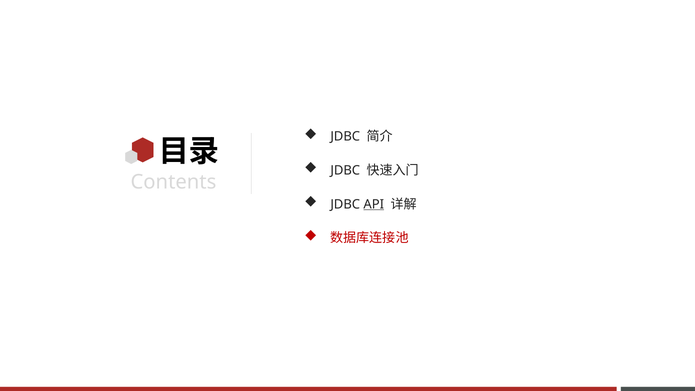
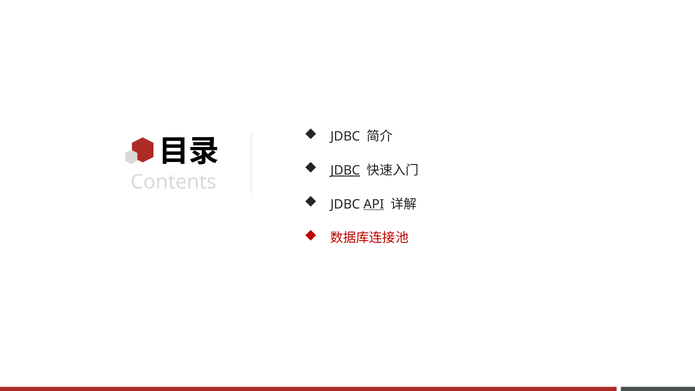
JDBC at (345, 170) underline: none -> present
